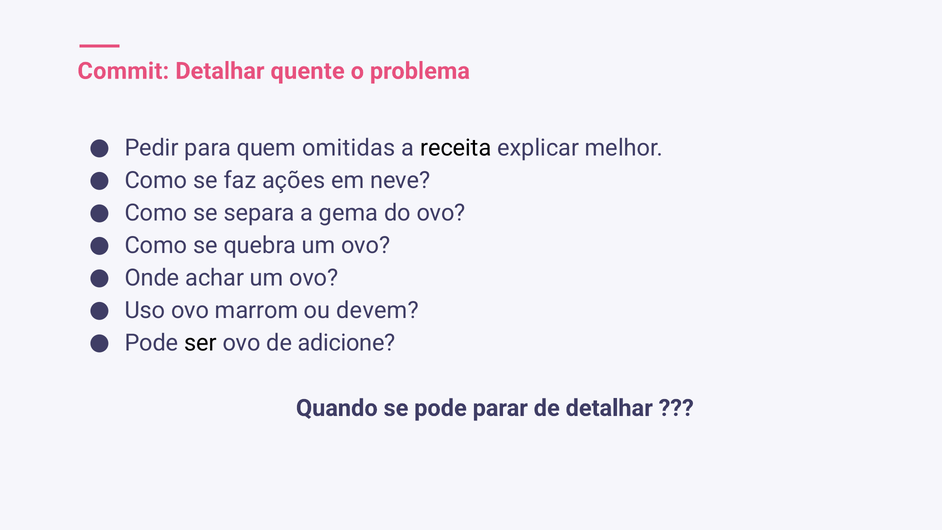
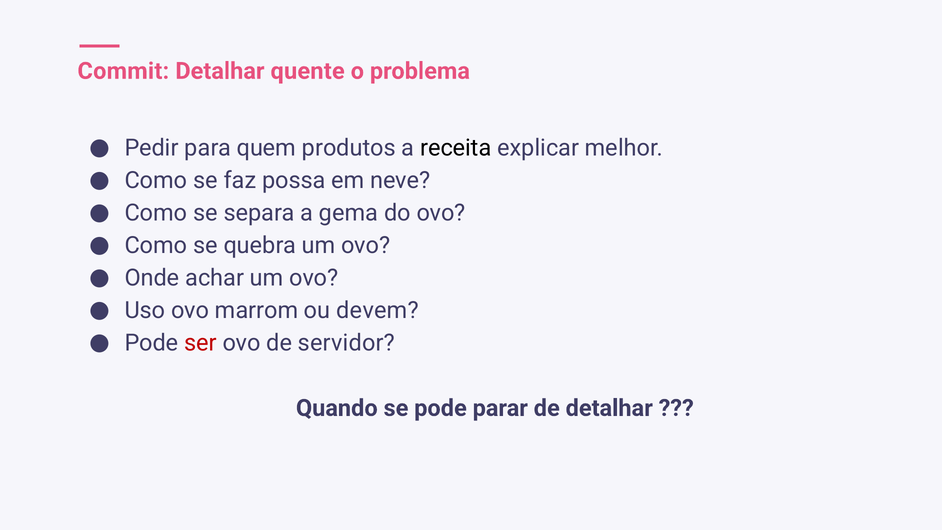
omitidas: omitidas -> produtos
ações: ações -> possa
ser colour: black -> red
adicione: adicione -> servidor
